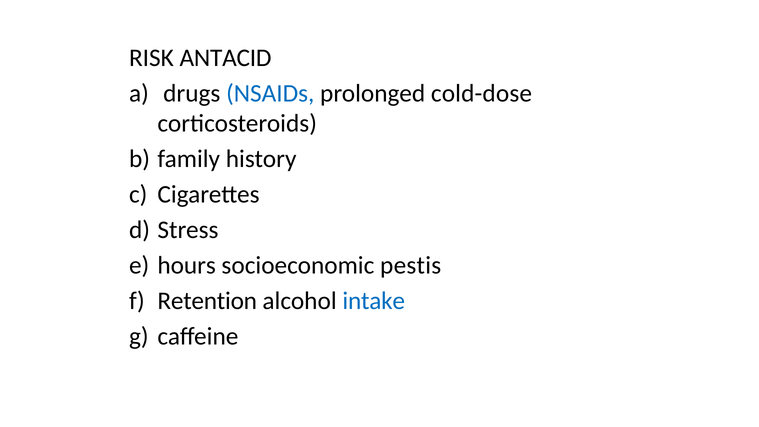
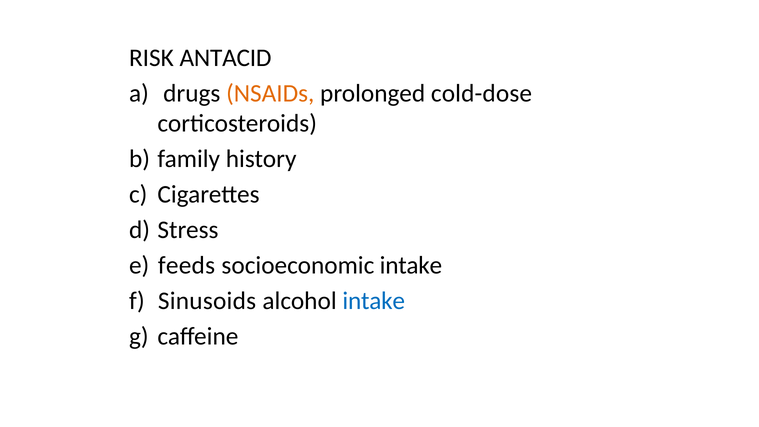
NSAIDs colour: blue -> orange
hours: hours -> feeds
socioeconomic pestis: pestis -> intake
Retention: Retention -> Sinusoids
